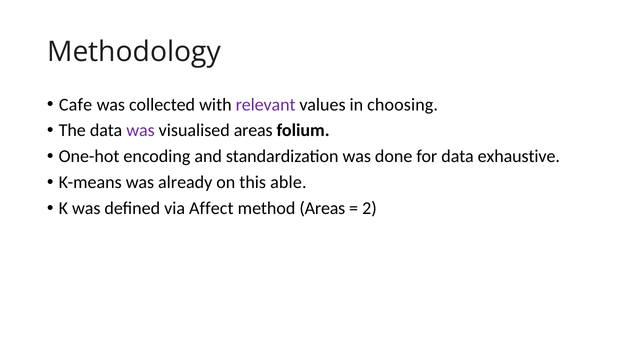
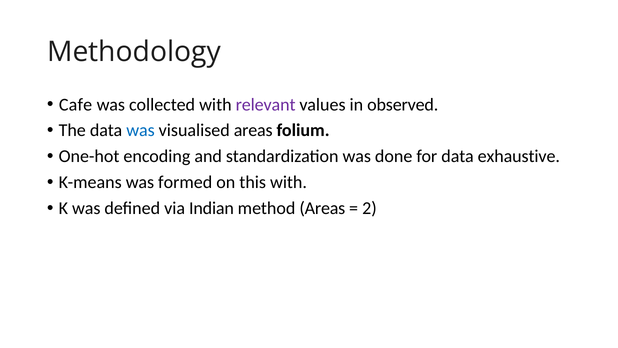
choosing: choosing -> observed
was at (140, 130) colour: purple -> blue
already: already -> formed
this able: able -> with
Affect: Affect -> Indian
